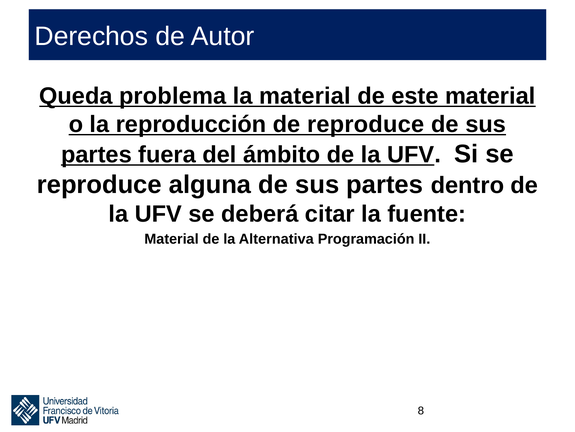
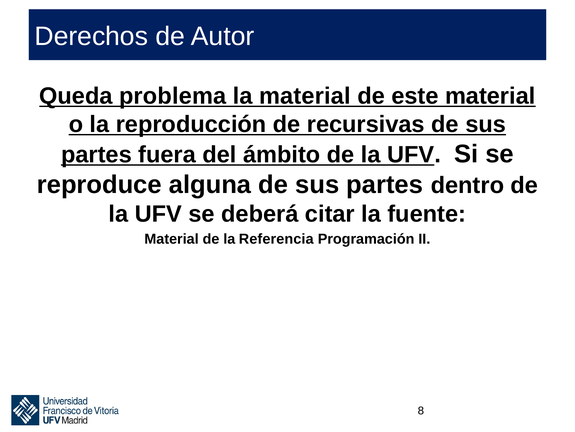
de reproduce: reproduce -> recursivas
Alternativa: Alternativa -> Referencia
